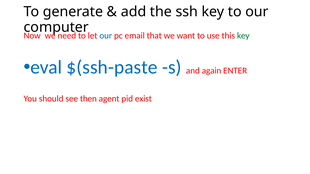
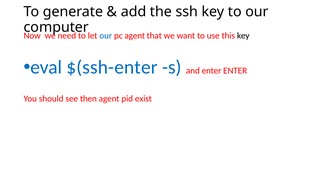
pc email: email -> agent
key at (243, 36) colour: green -> black
$(ssh-paste: $(ssh-paste -> $(ssh-enter
and again: again -> enter
